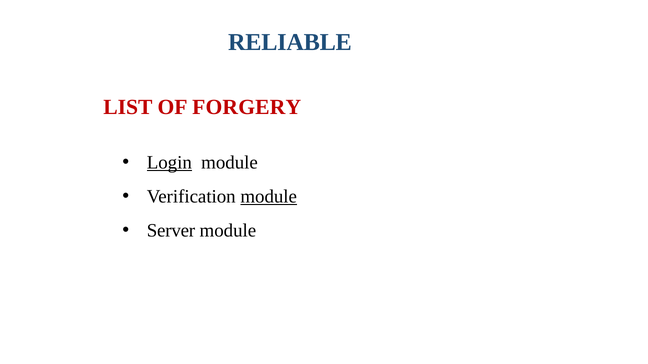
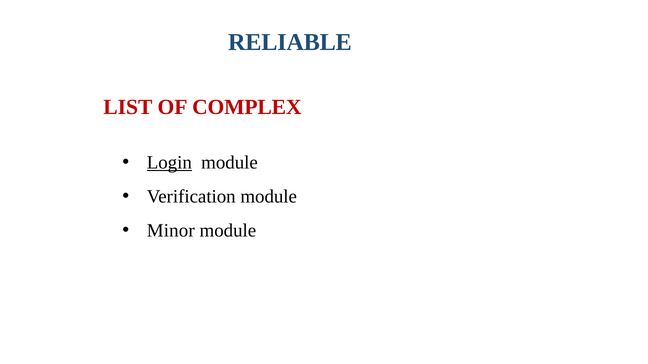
FORGERY: FORGERY -> COMPLEX
module at (269, 197) underline: present -> none
Server: Server -> Minor
